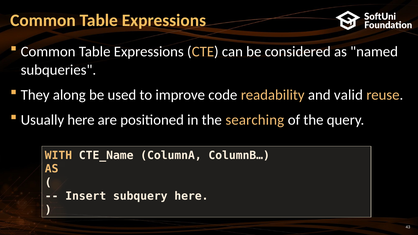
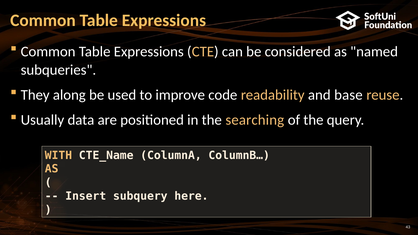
valid: valid -> base
Usually here: here -> data
